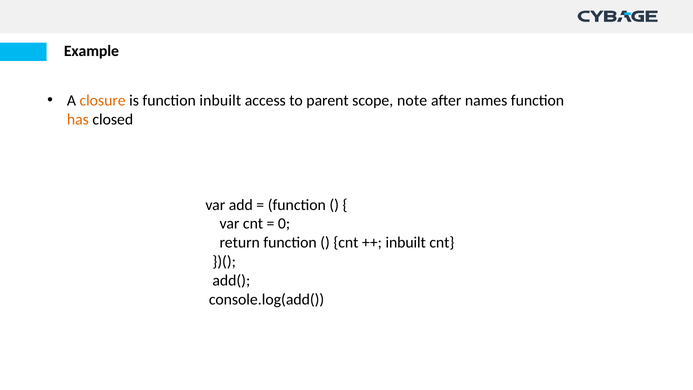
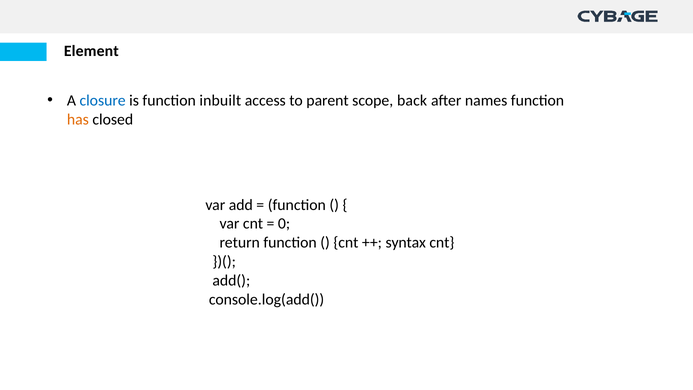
Example: Example -> Element
closure colour: orange -> blue
note: note -> back
inbuilt at (406, 243): inbuilt -> syntax
